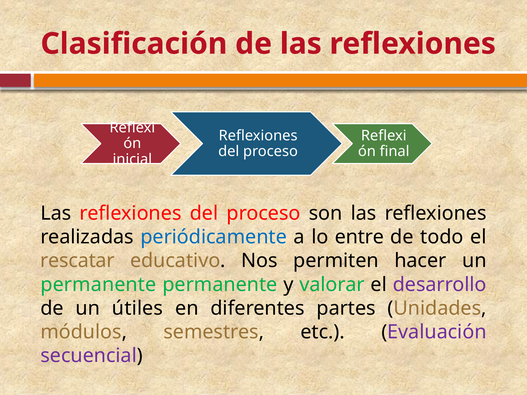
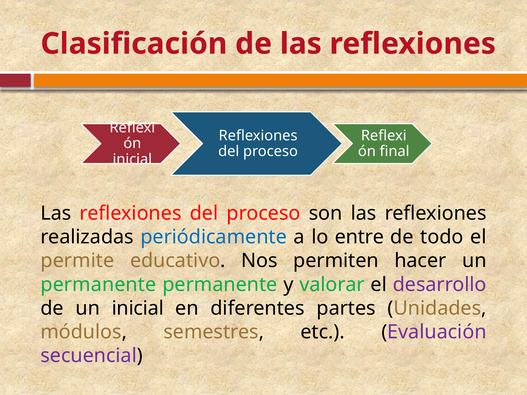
rescatar: rescatar -> permite
un útiles: útiles -> inicial
